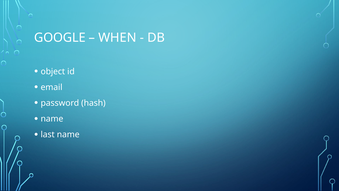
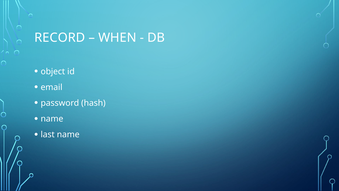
GOOGLE: GOOGLE -> RECORD
